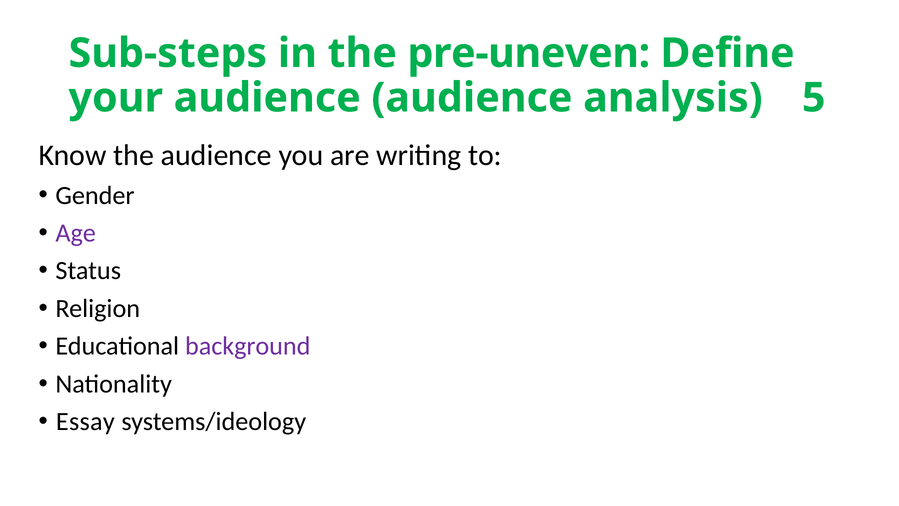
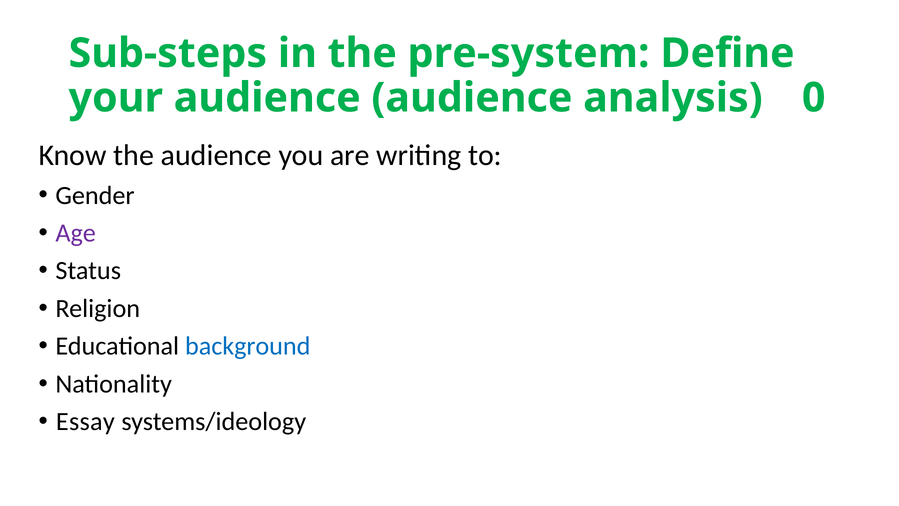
pre-uneven: pre-uneven -> pre-system
5: 5 -> 0
background colour: purple -> blue
